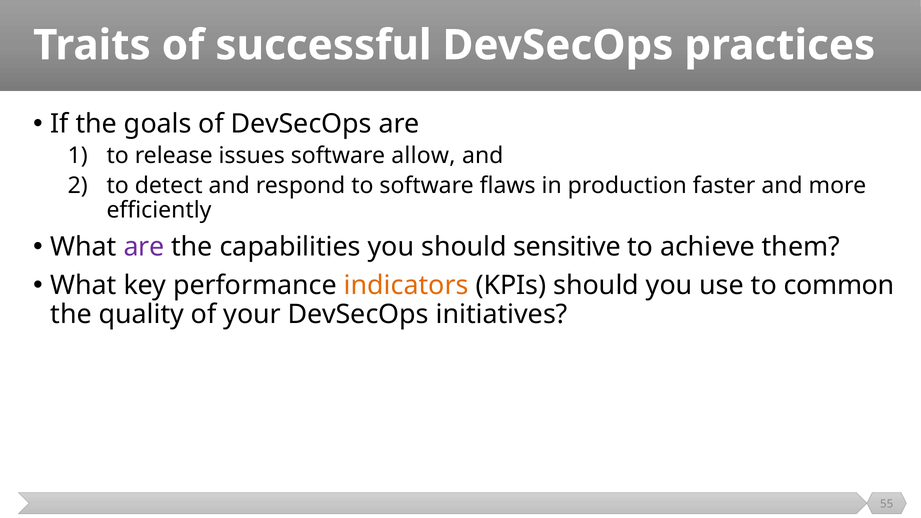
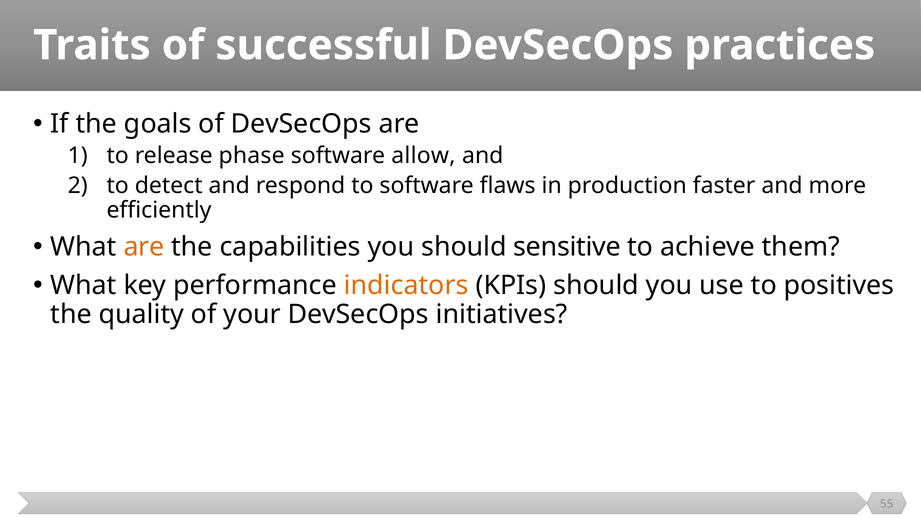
issues: issues -> phase
are at (144, 247) colour: purple -> orange
common: common -> positives
